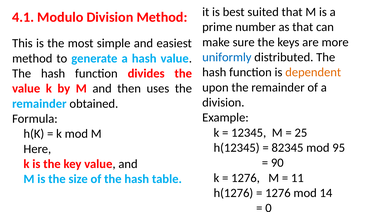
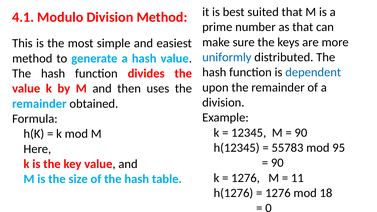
dependent colour: orange -> blue
25 at (301, 133): 25 -> 90
82345: 82345 -> 55783
14: 14 -> 18
